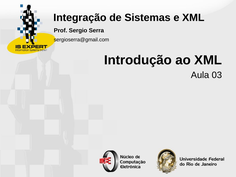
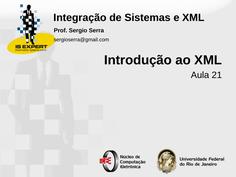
03: 03 -> 21
